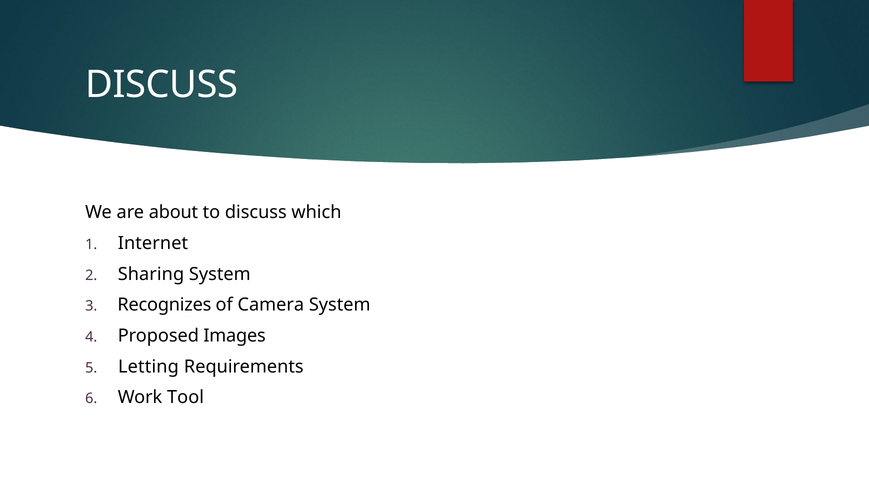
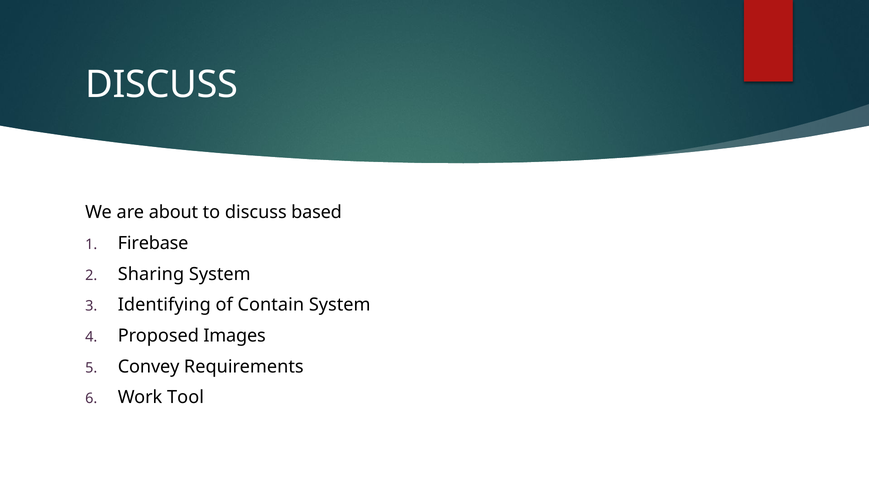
which: which -> based
Internet: Internet -> Firebase
Recognizes: Recognizes -> Identifying
Camera: Camera -> Contain
Letting: Letting -> Convey
